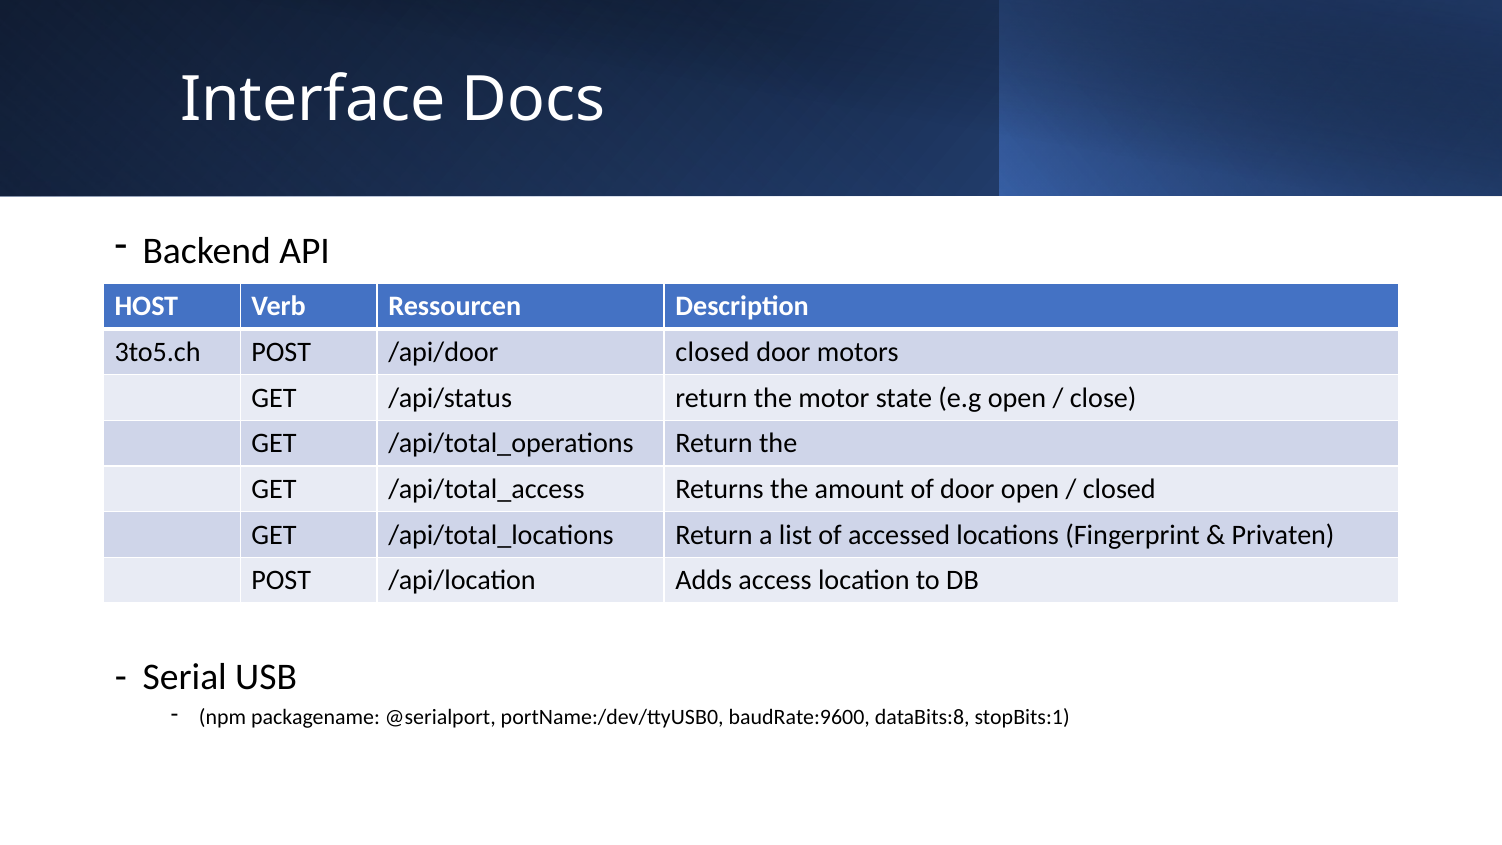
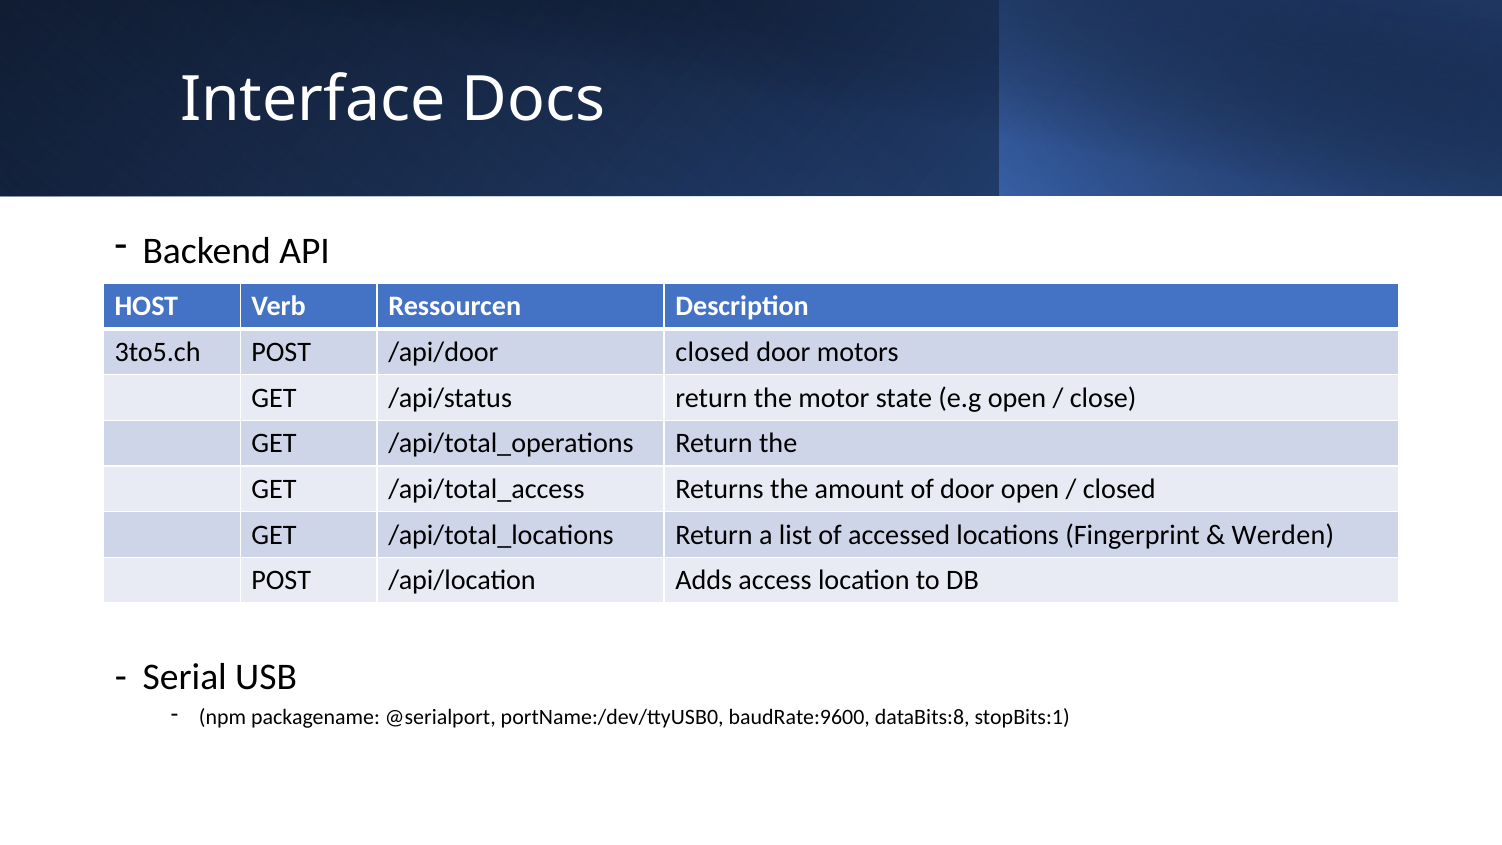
Privaten: Privaten -> Werden
